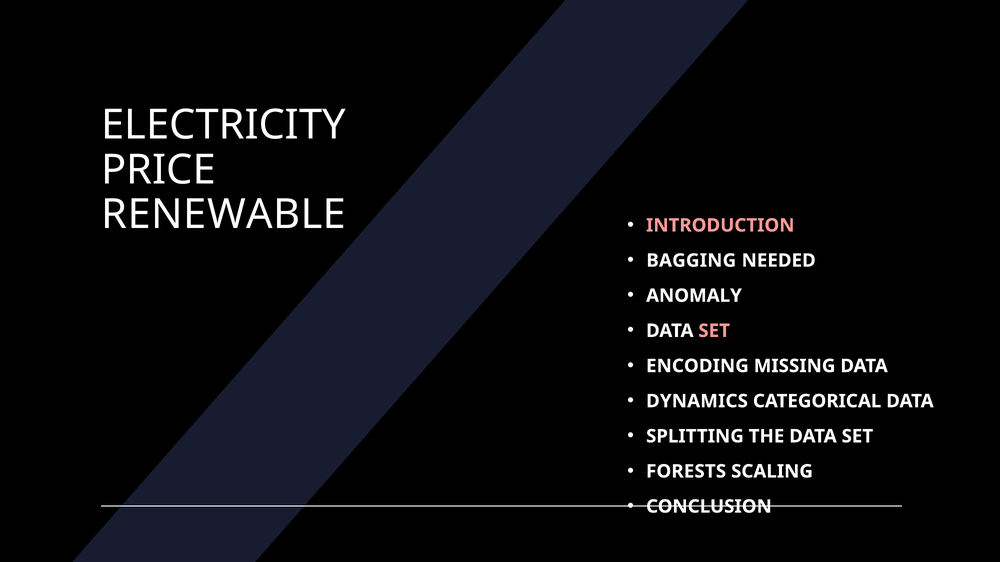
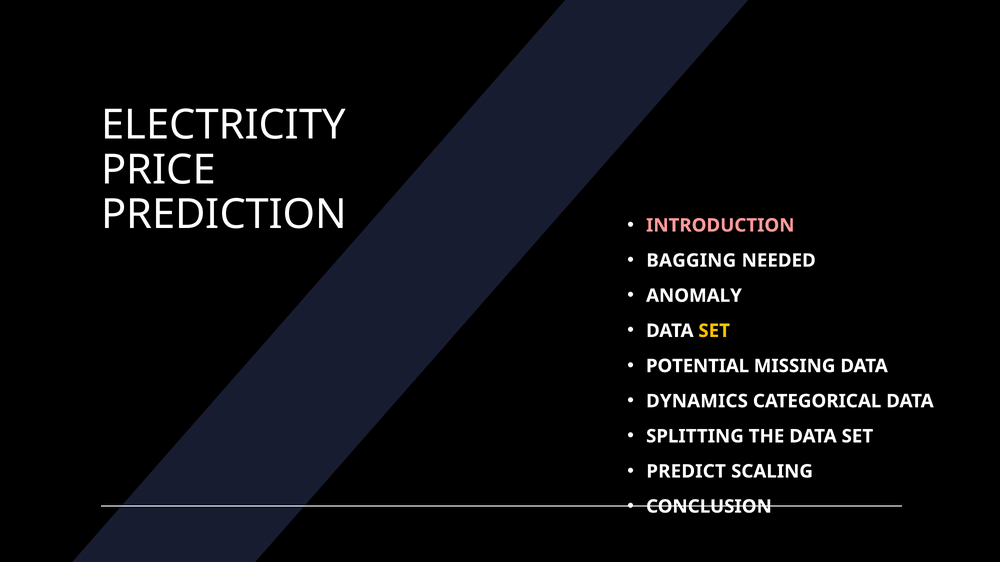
RENEWABLE: RENEWABLE -> PREDICTION
SET at (714, 331) colour: pink -> yellow
ENCODING: ENCODING -> POTENTIAL
FORESTS: FORESTS -> PREDICT
